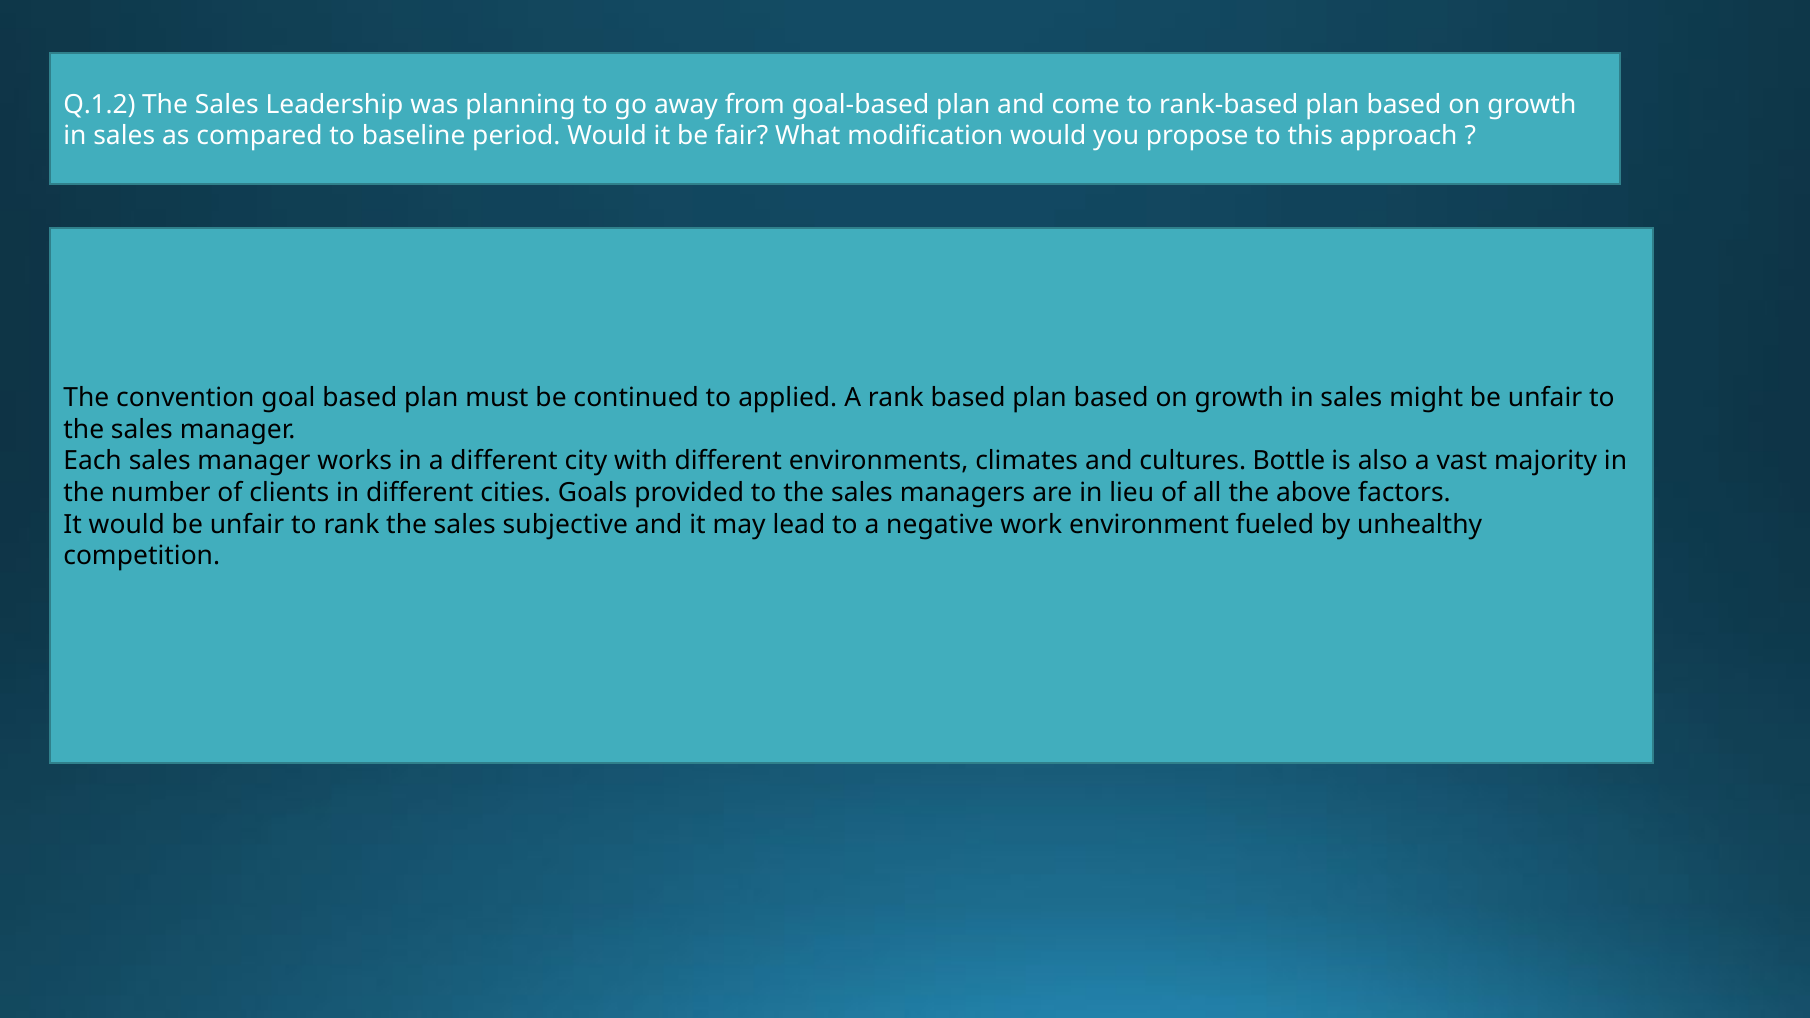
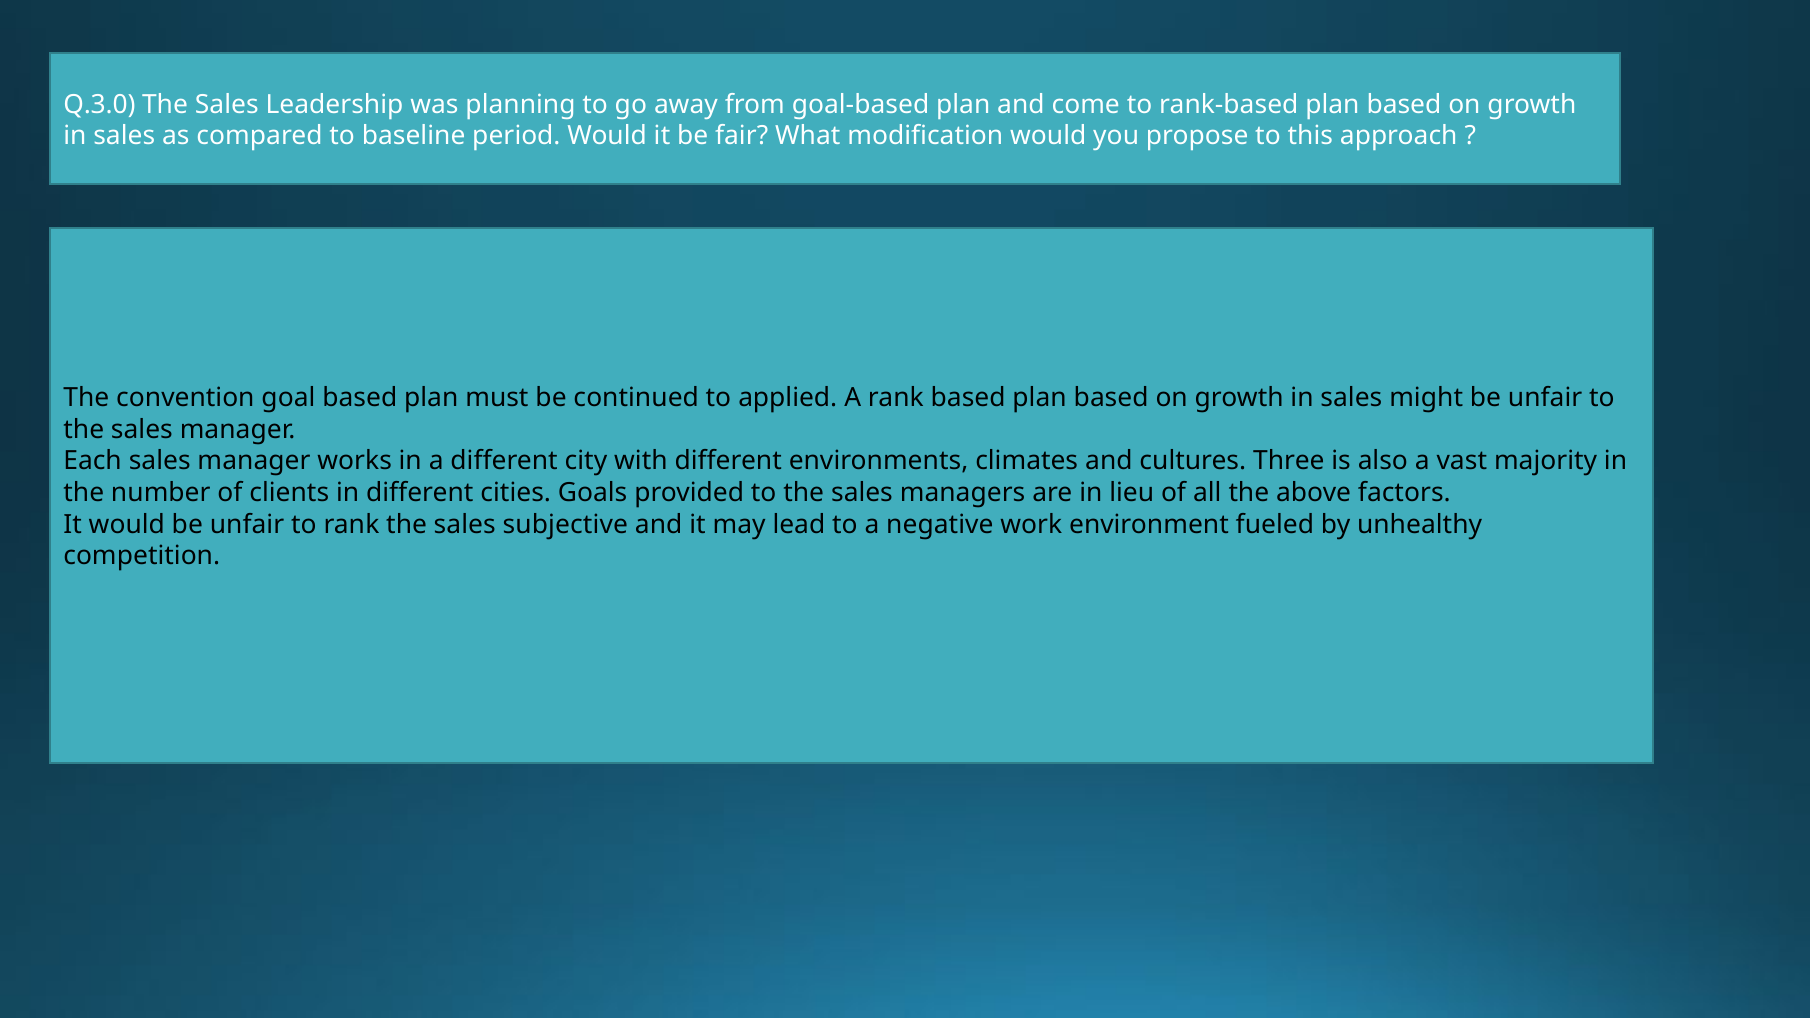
Q.1.2: Q.1.2 -> Q.3.0
Bottle: Bottle -> Three
